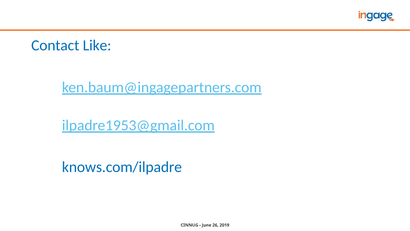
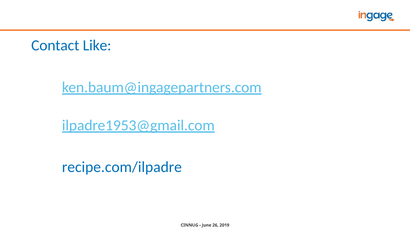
knows.com/ilpadre: knows.com/ilpadre -> recipe.com/ilpadre
